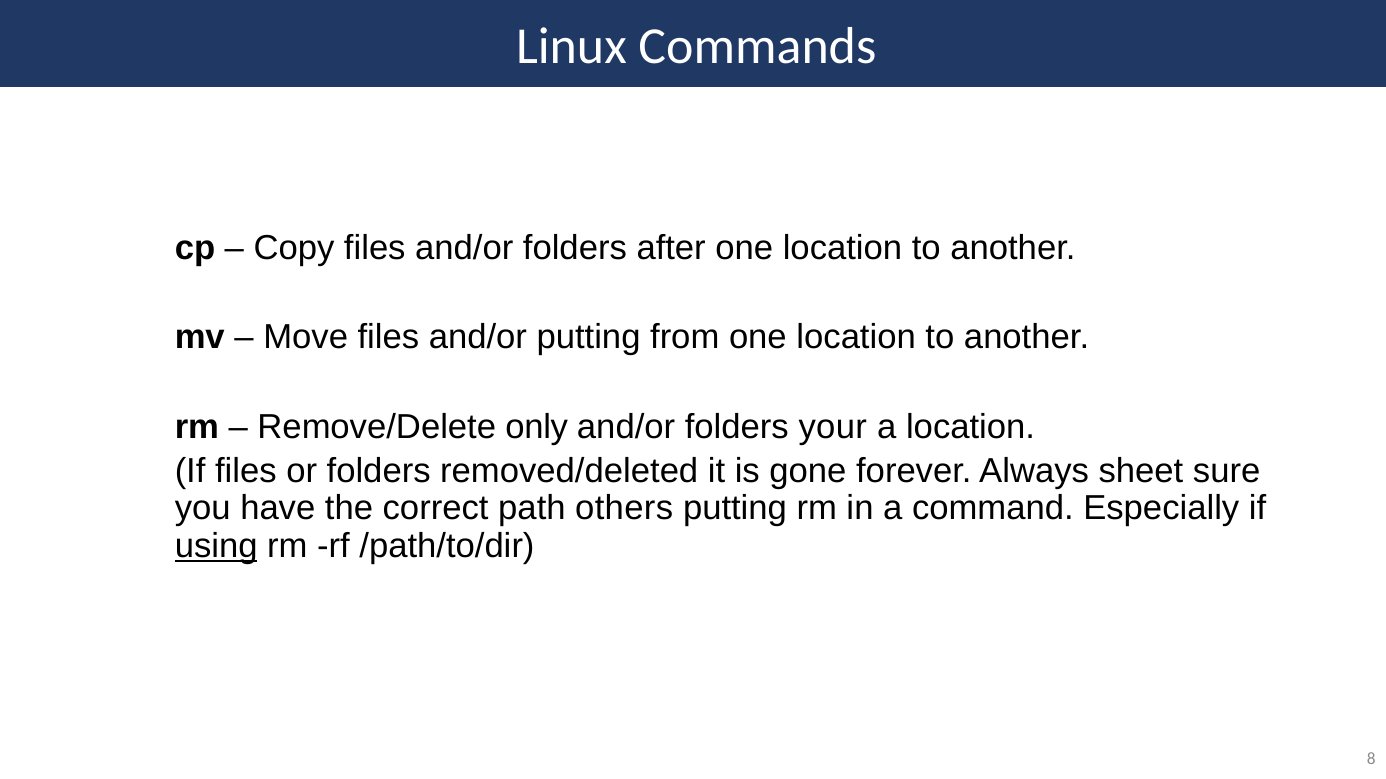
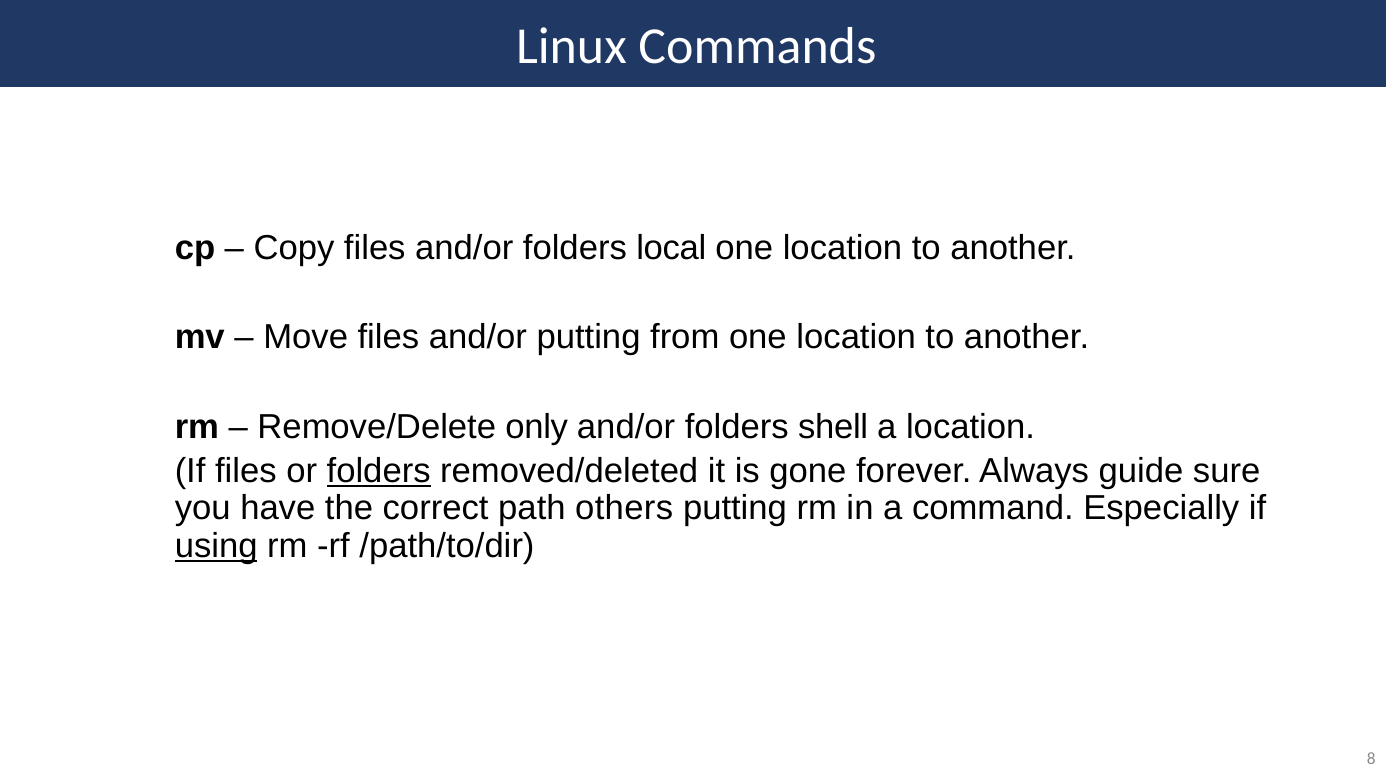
after: after -> local
your: your -> shell
folders at (379, 472) underline: none -> present
sheet: sheet -> guide
